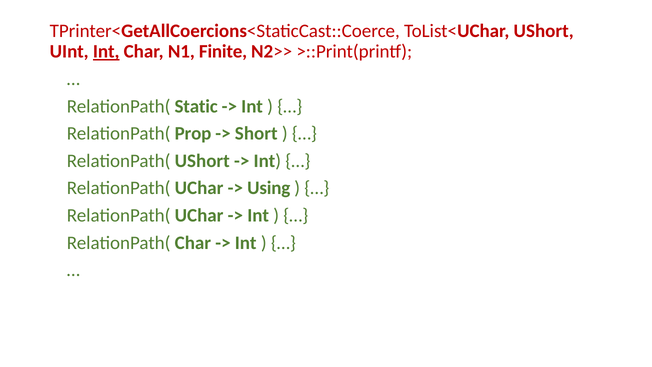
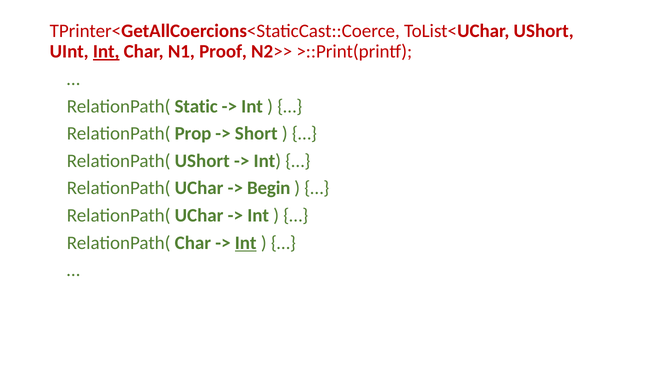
Finite: Finite -> Proof
Using: Using -> Begin
Int at (246, 243) underline: none -> present
